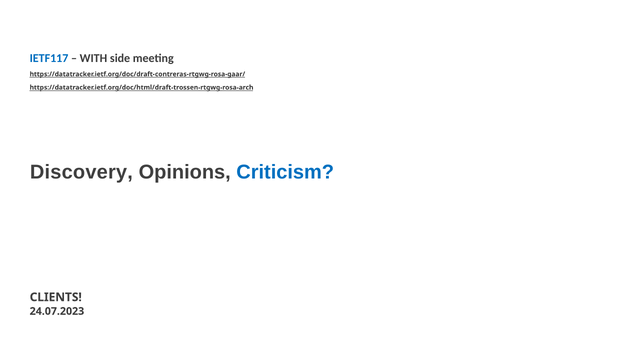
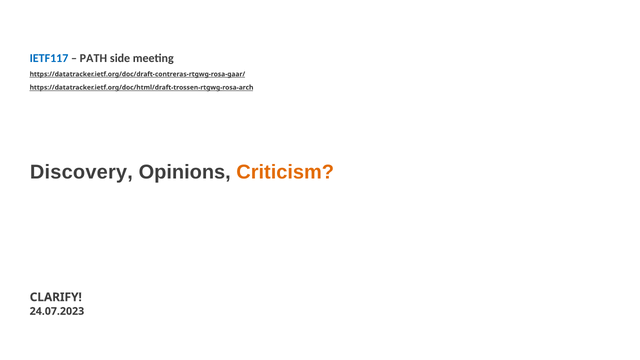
WITH: WITH -> PATH
Criticism colour: blue -> orange
CLIENTS: CLIENTS -> CLARIFY
